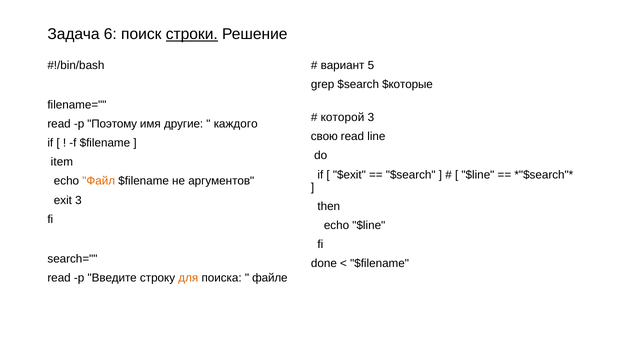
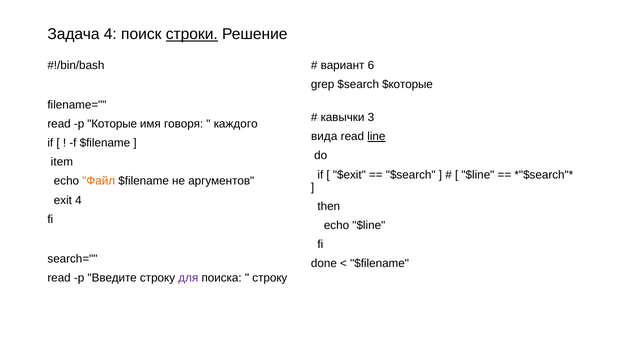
Задача 6: 6 -> 4
5: 5 -> 6
которой: которой -> кавычки
Поэтому: Поэтому -> Которые
другие: другие -> говоря
свою: свою -> вида
line underline: none -> present
exit 3: 3 -> 4
для colour: orange -> purple
файле at (270, 278): файле -> строку
